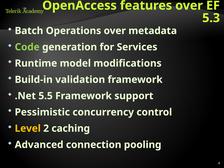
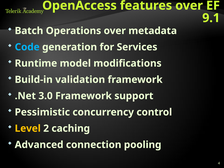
5.3: 5.3 -> 9.1
Code colour: light green -> light blue
5.5: 5.5 -> 3.0
